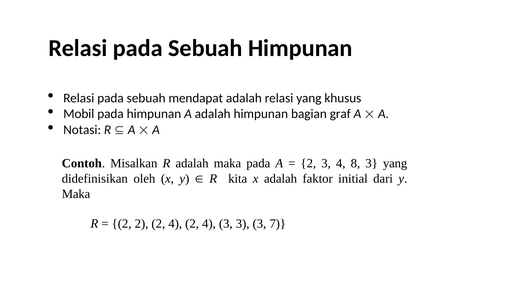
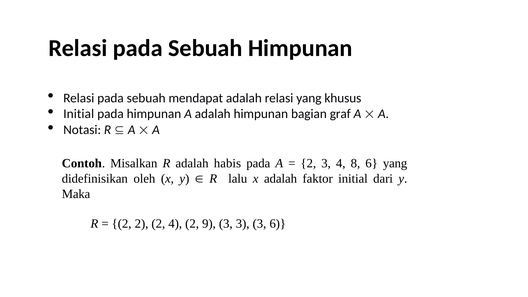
Mobil at (79, 114): Mobil -> Initial
adalah maka: maka -> habis
8 3: 3 -> 6
kita: kita -> lalu
4 2 4: 4 -> 9
3 7: 7 -> 6
